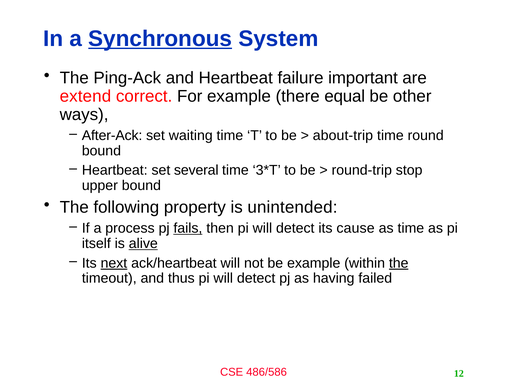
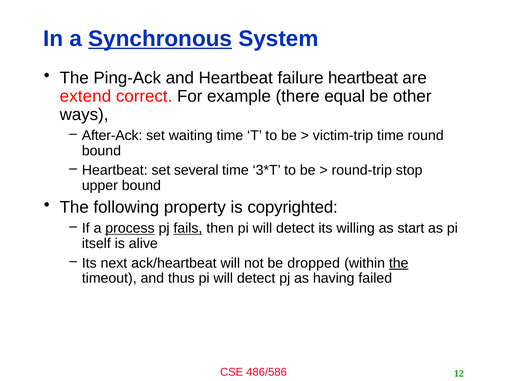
failure important: important -> heartbeat
about-trip: about-trip -> victim-trip
unintended: unintended -> copyrighted
process underline: none -> present
cause: cause -> willing
as time: time -> start
alive underline: present -> none
next underline: present -> none
be example: example -> dropped
